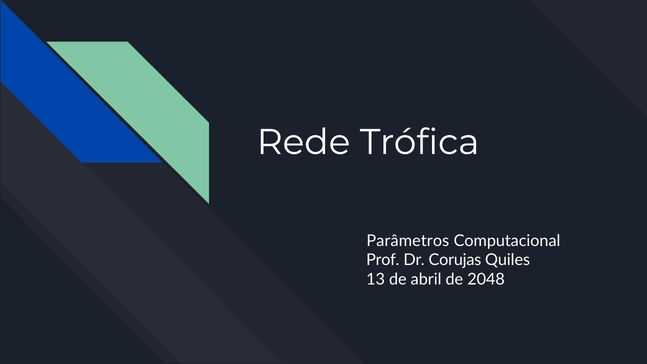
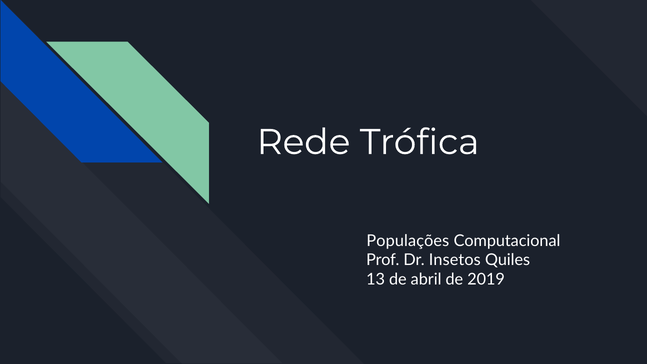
Parâmetros: Parâmetros -> Populações
Corujas: Corujas -> Insetos
2048: 2048 -> 2019
